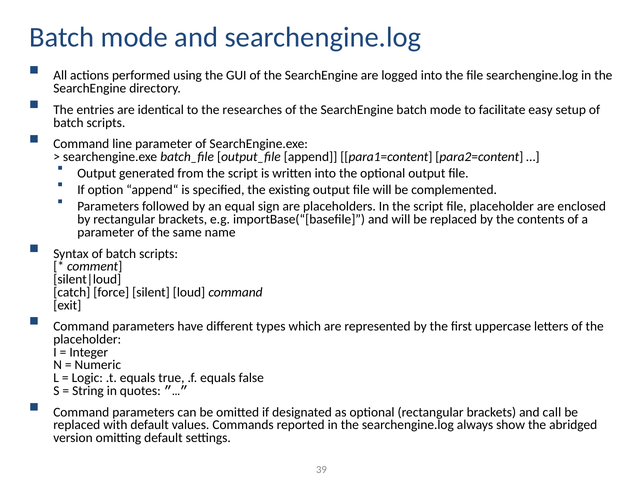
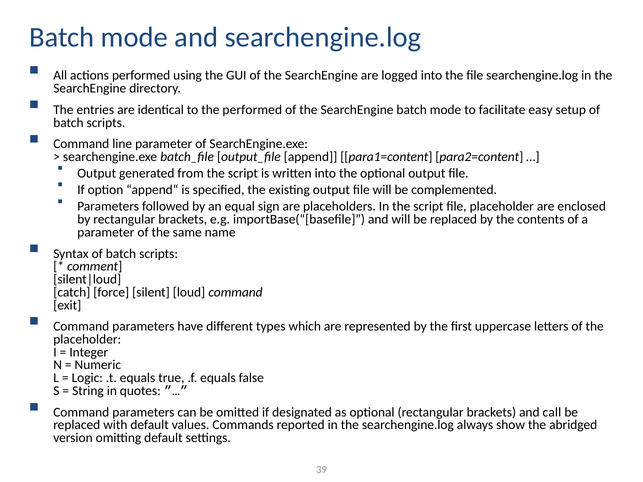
the researches: researches -> performed
